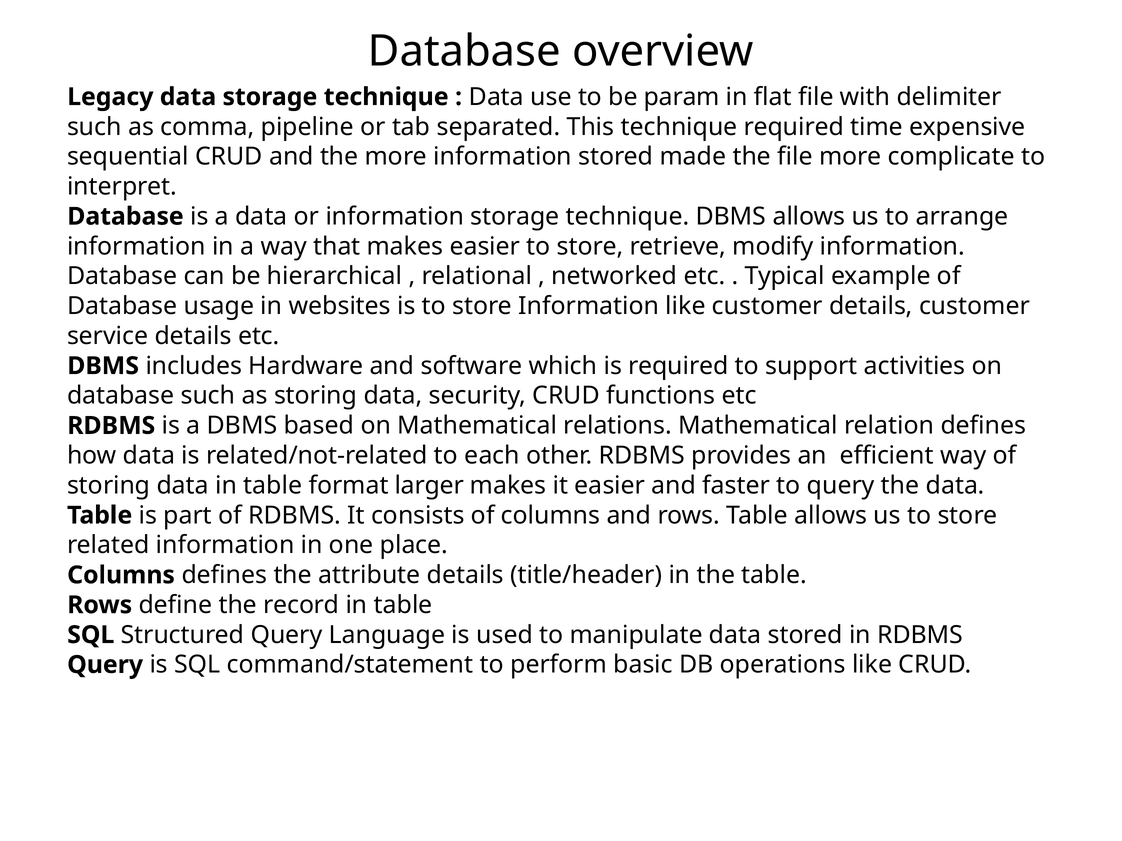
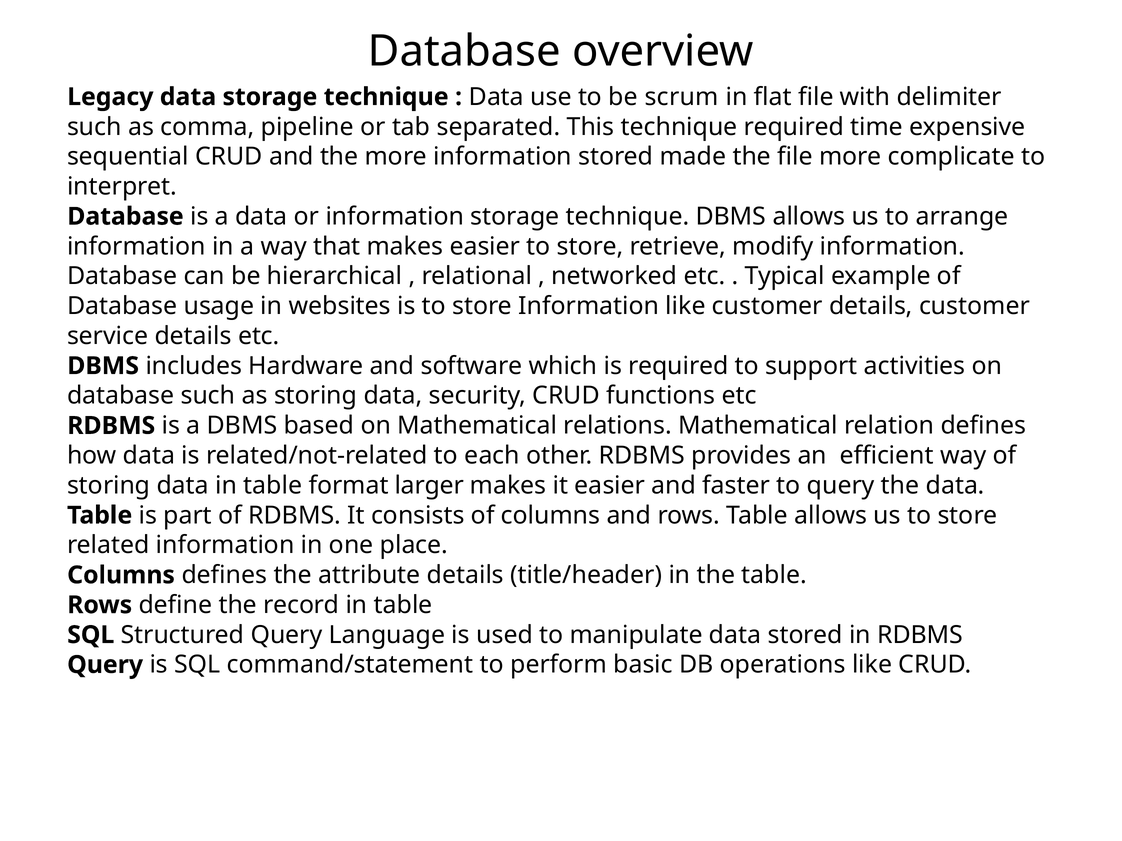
param: param -> scrum
